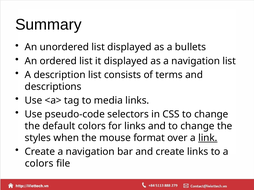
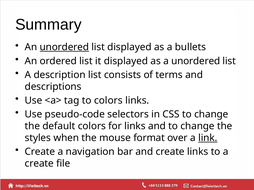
unordered at (64, 47) underline: none -> present
as a navigation: navigation -> unordered
to media: media -> colors
colors at (39, 164): colors -> create
